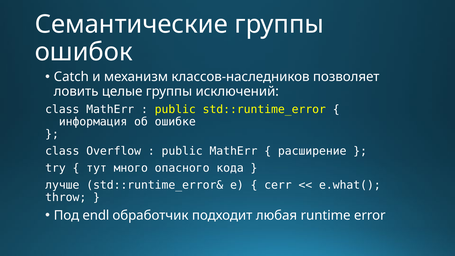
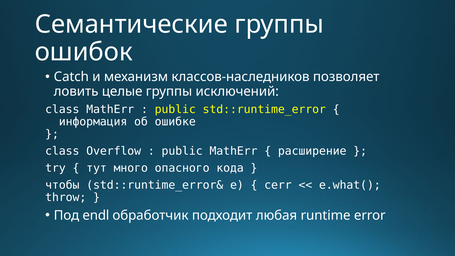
лучше: лучше -> чтобы
